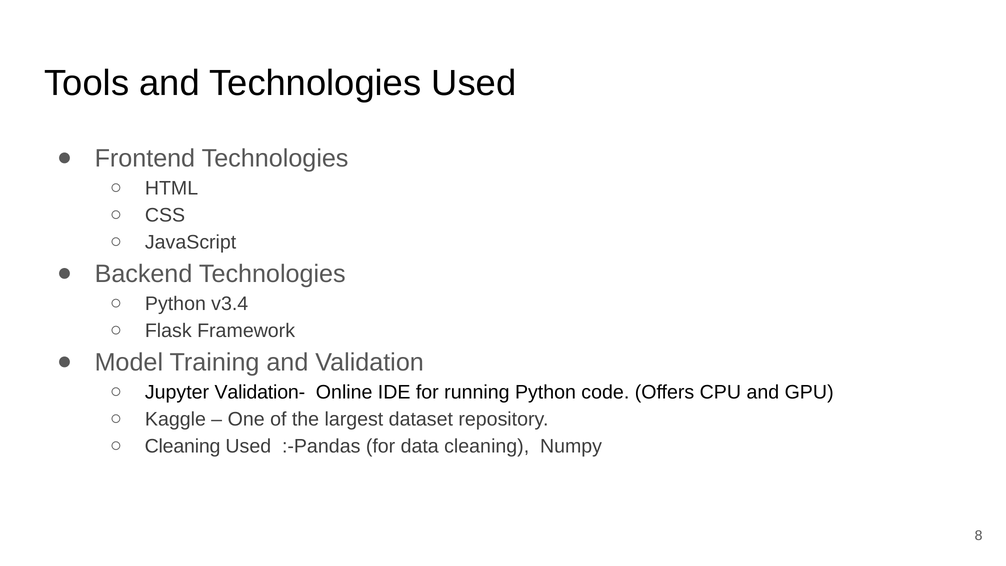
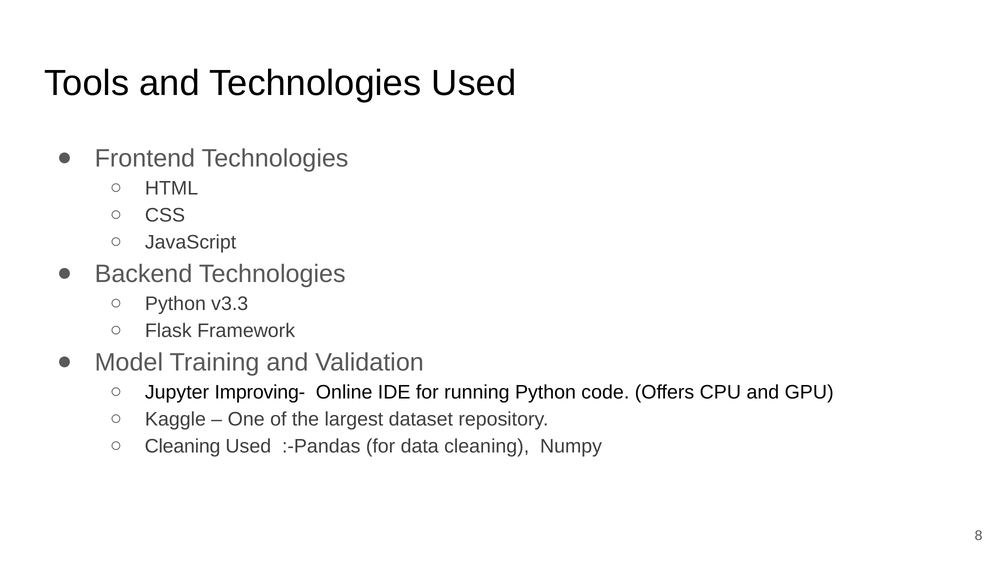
v3.4: v3.4 -> v3.3
Validation-: Validation- -> Improving-
